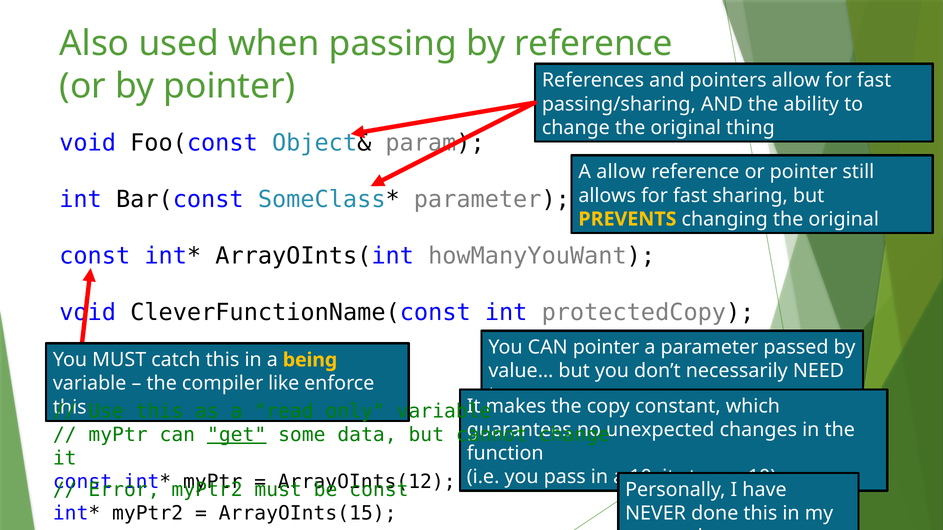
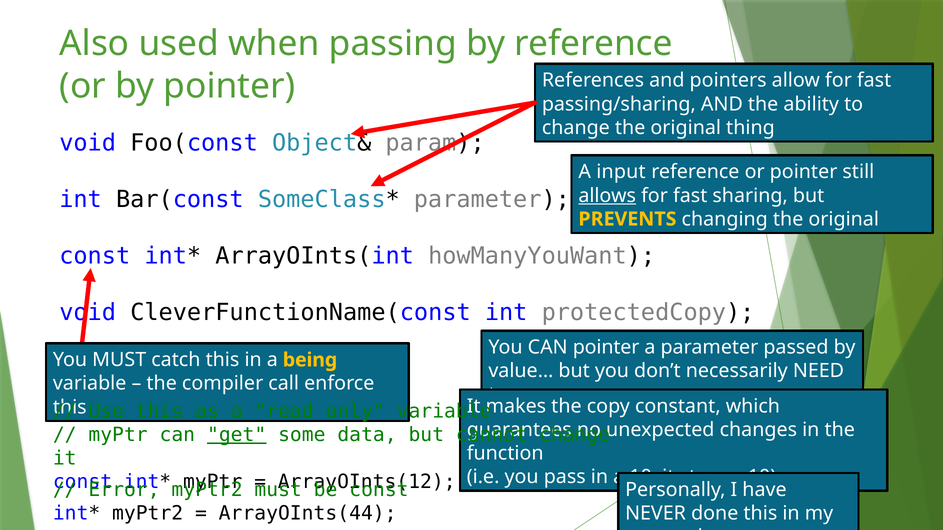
A allow: allow -> input
allows underline: none -> present
like: like -> call
ArrayOInts(15: ArrayOInts(15 -> ArrayOInts(44
